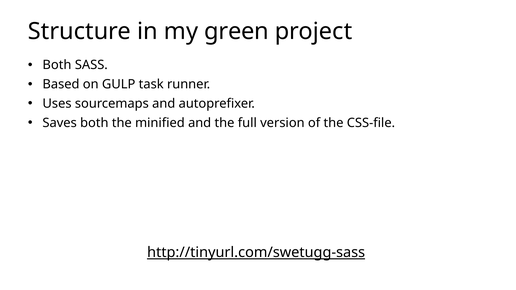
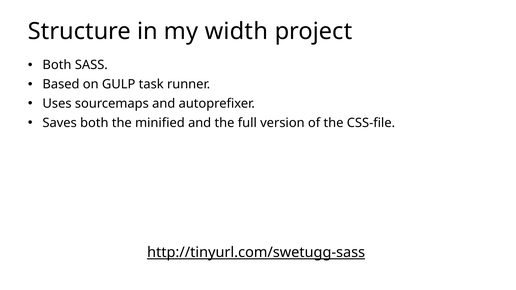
green: green -> width
